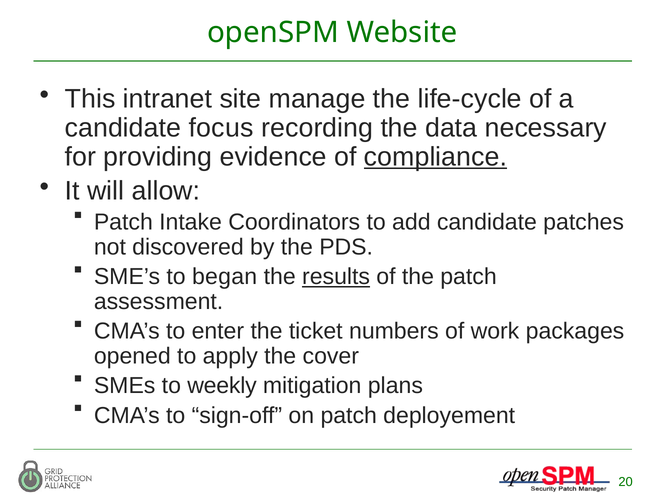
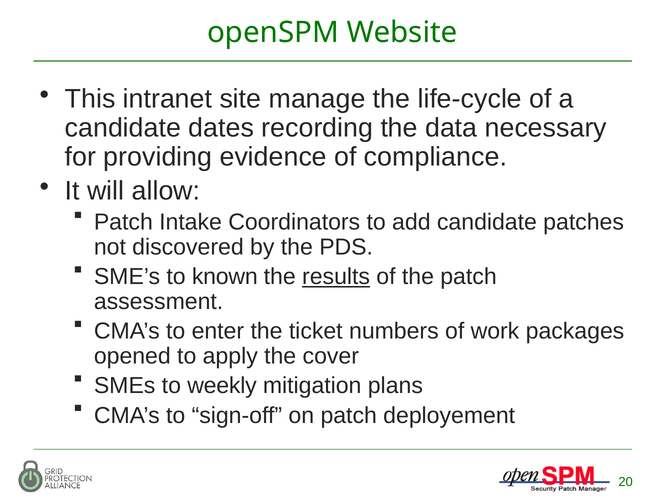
focus: focus -> dates
compliance underline: present -> none
began: began -> known
